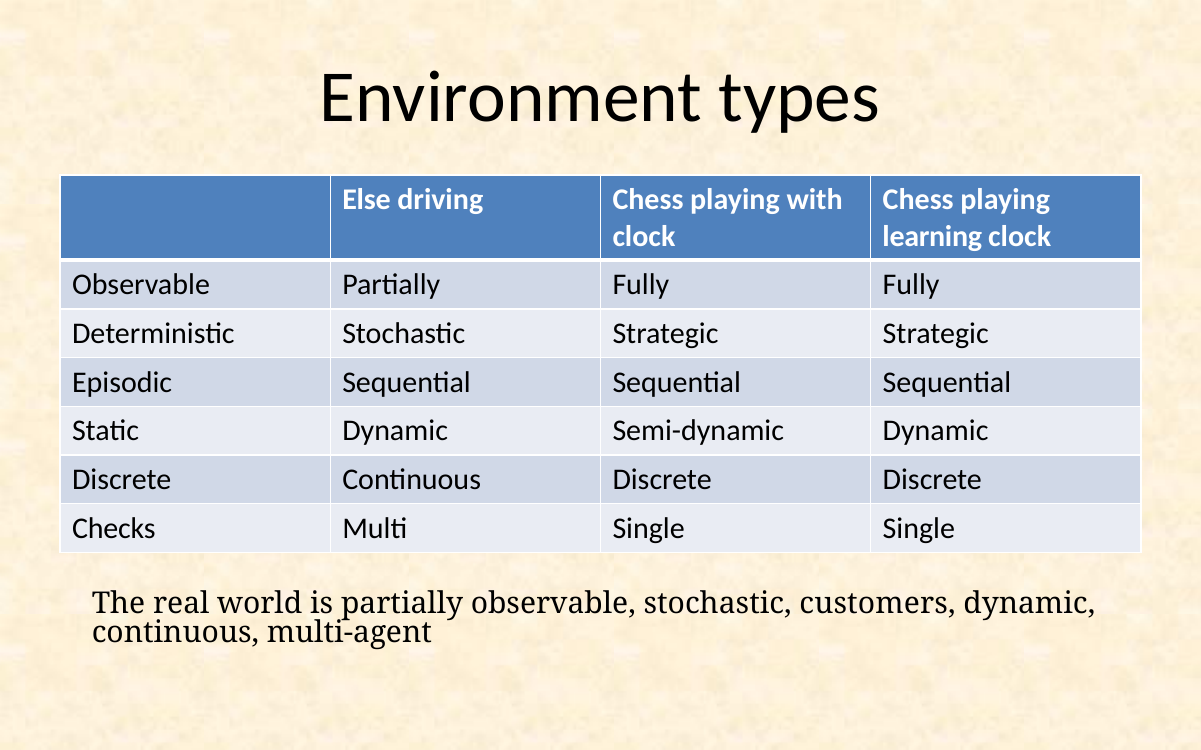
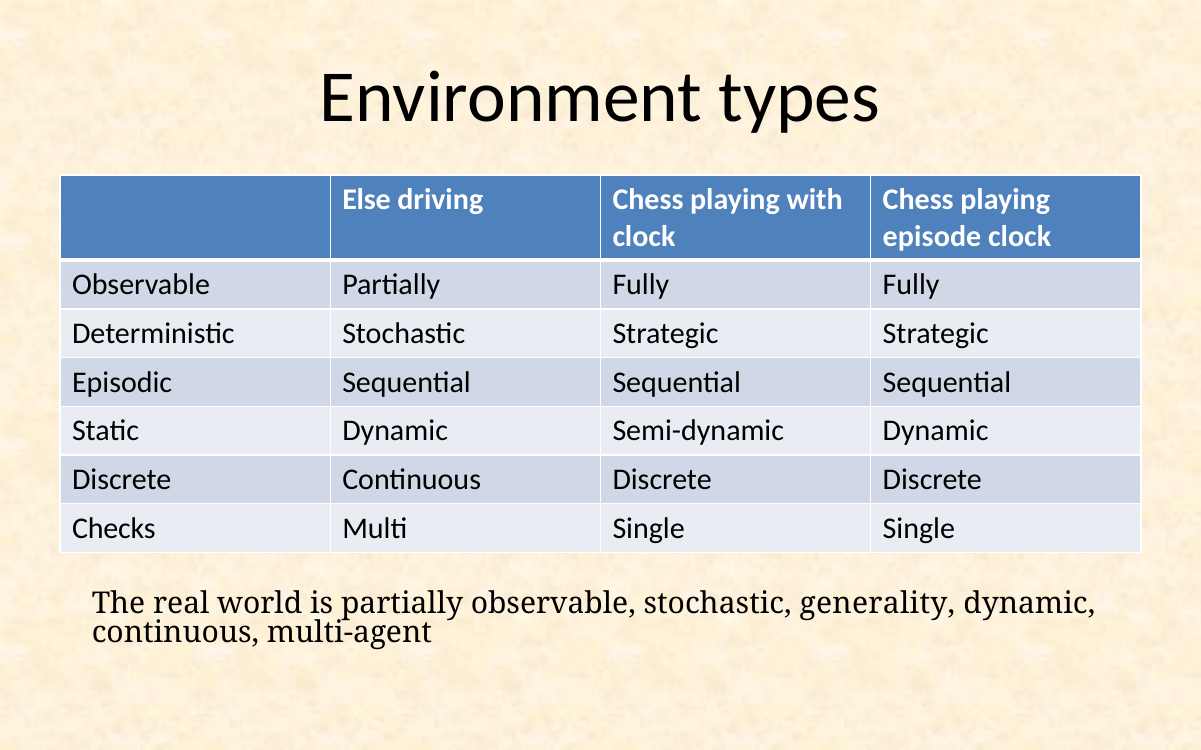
learning: learning -> episode
customers: customers -> generality
